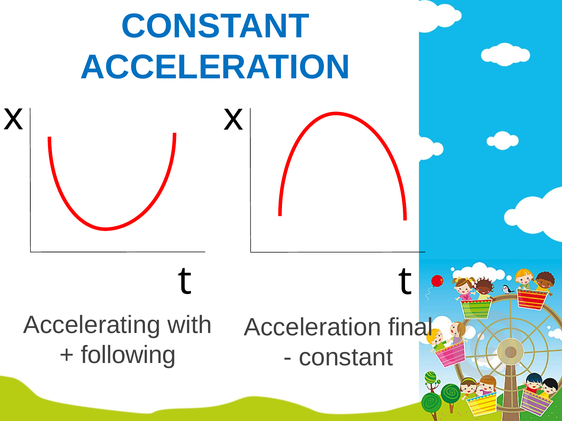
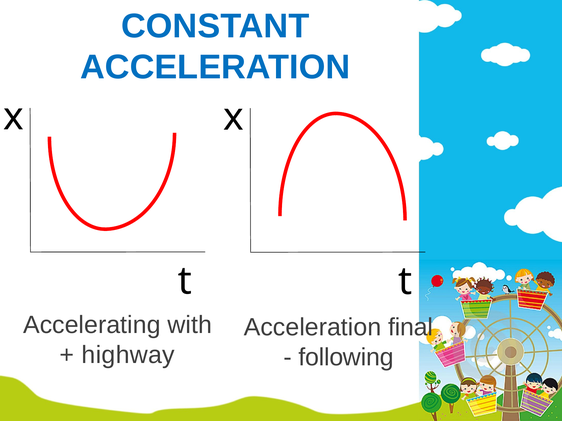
following: following -> highway
constant at (346, 358): constant -> following
